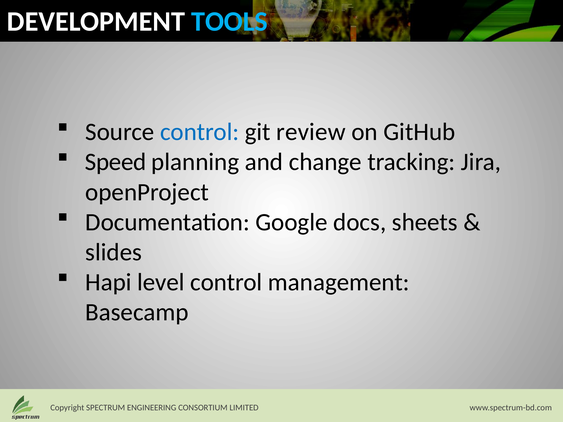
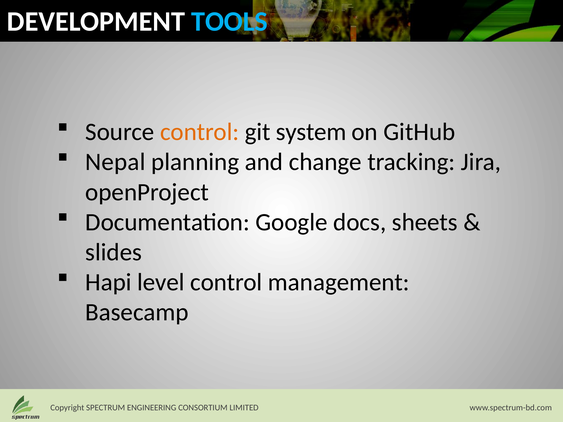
control at (200, 132) colour: blue -> orange
review: review -> system
Speed: Speed -> Nepal
